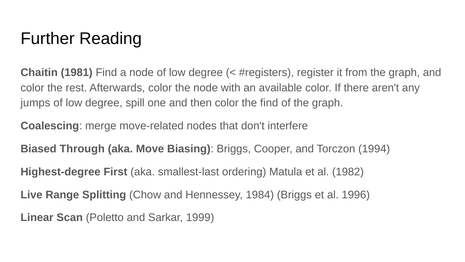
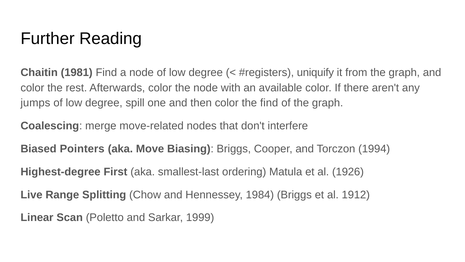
register: register -> uniquify
Through: Through -> Pointers
1982: 1982 -> 1926
1996: 1996 -> 1912
